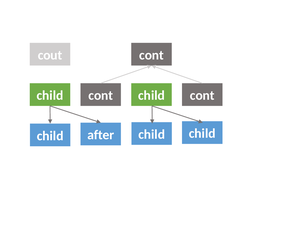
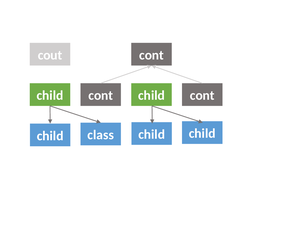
after: after -> class
